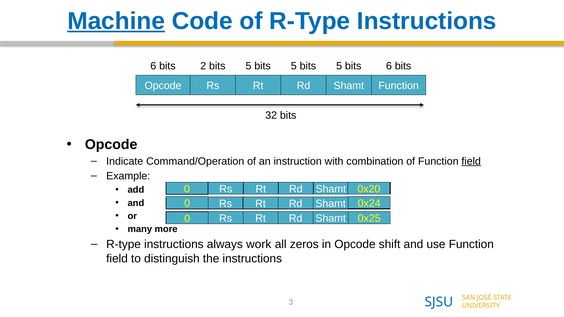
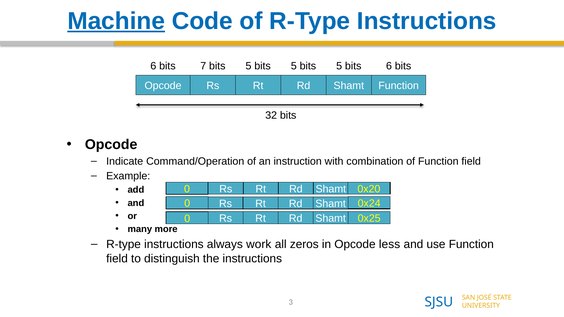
2: 2 -> 7
field at (471, 161) underline: present -> none
shift: shift -> less
